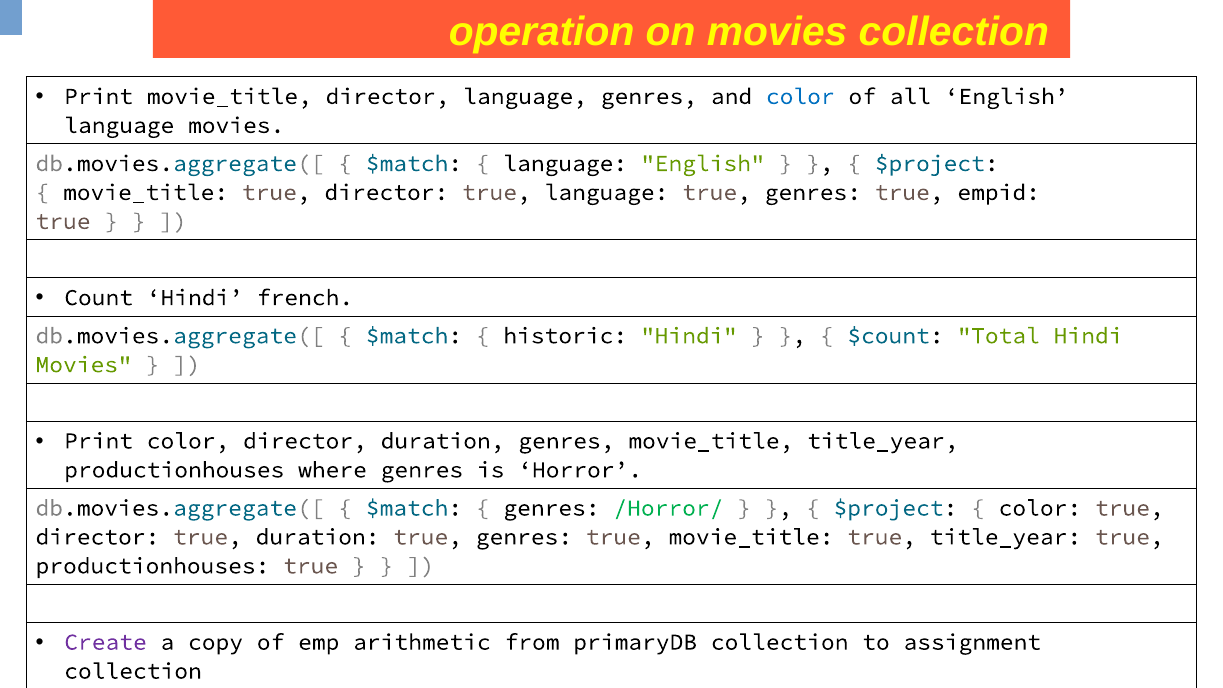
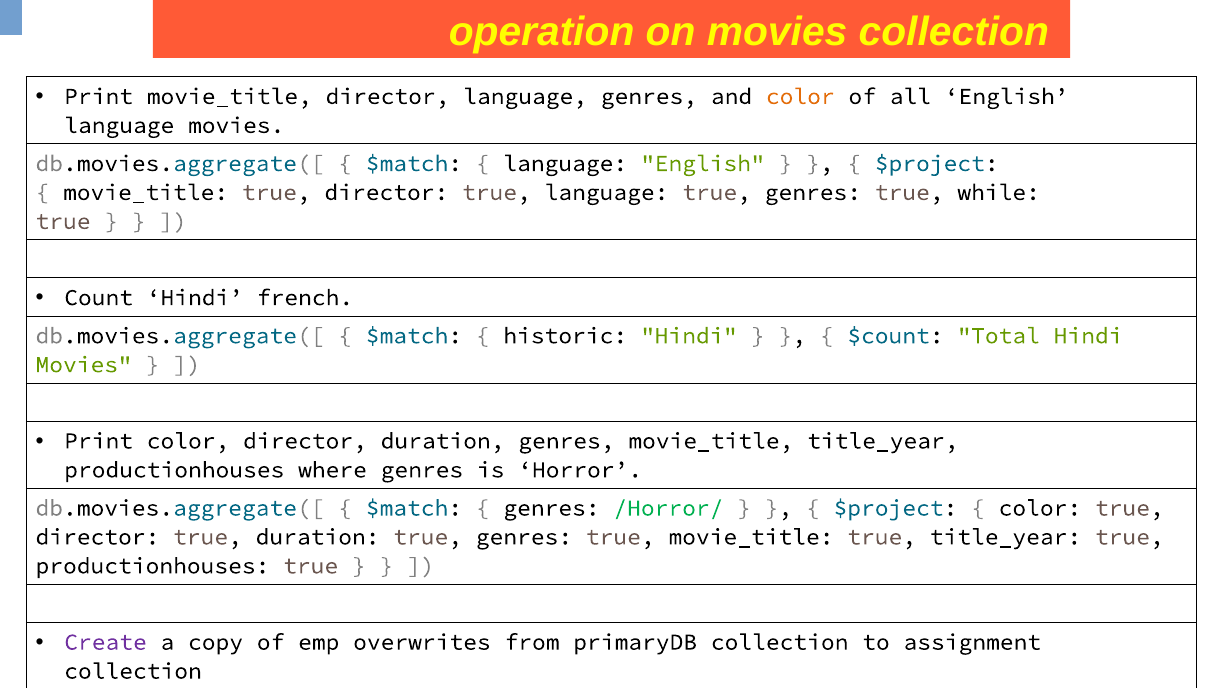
color at (800, 96) colour: blue -> orange
empid: empid -> while
arithmetic: arithmetic -> overwrites
